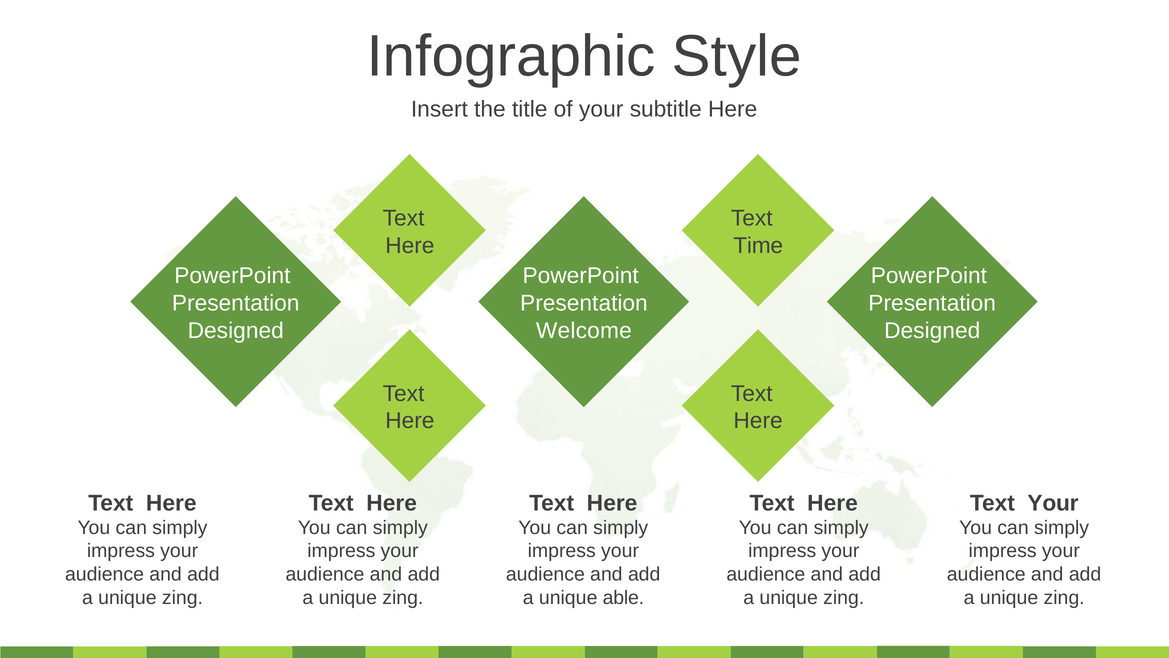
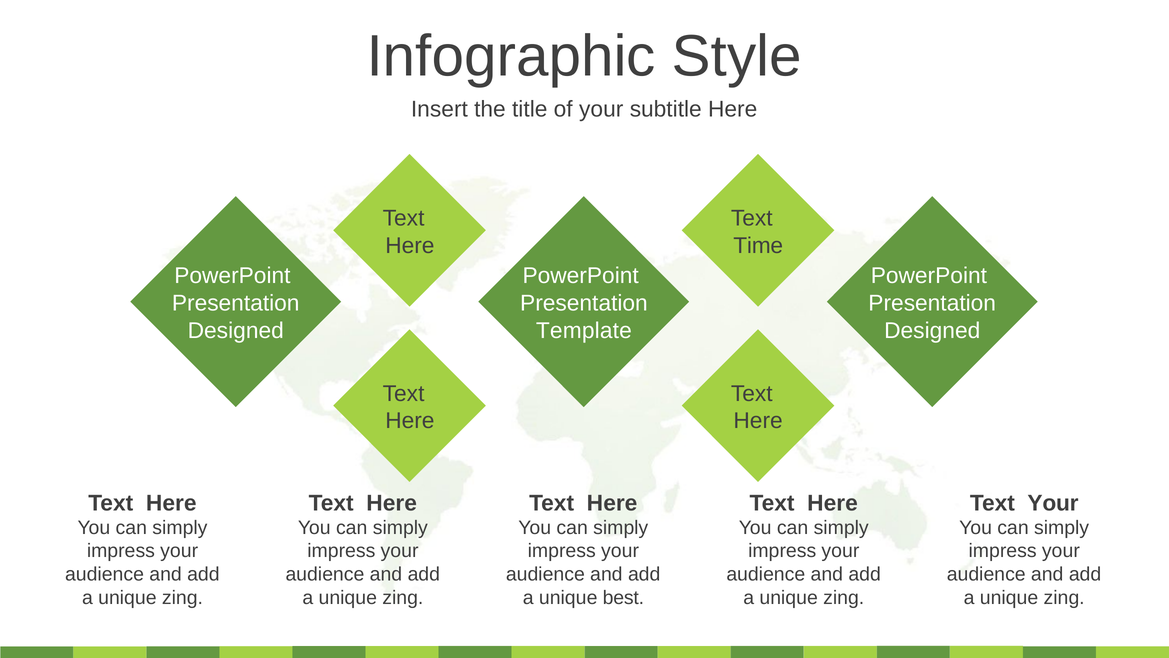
Welcome: Welcome -> Template
able: able -> best
